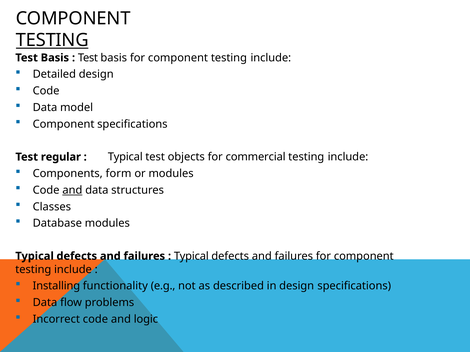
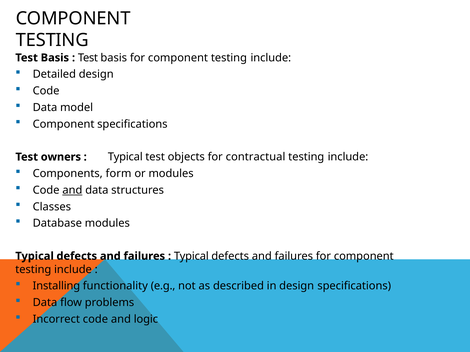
TESTING at (52, 40) underline: present -> none
regular: regular -> owners
commercial: commercial -> contractual
